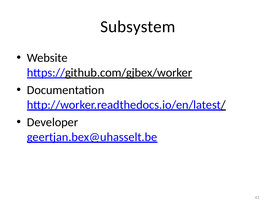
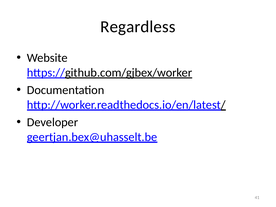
Subsystem: Subsystem -> Regardless
